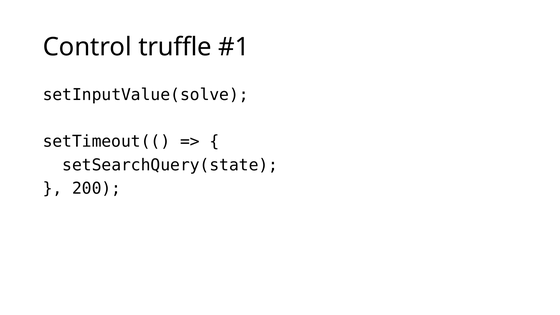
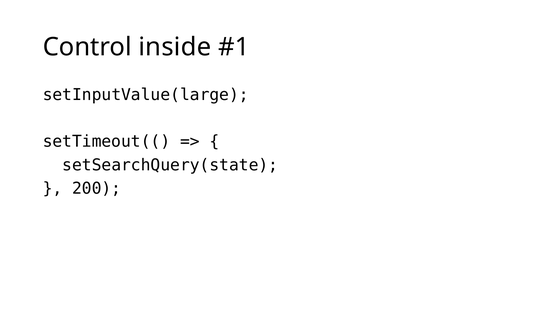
truffle: truffle -> inside
setInputValue(solve: setInputValue(solve -> setInputValue(large
